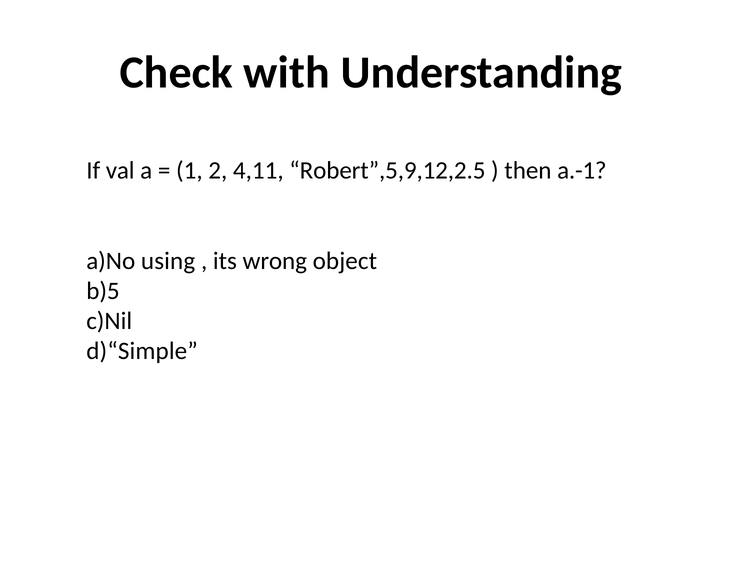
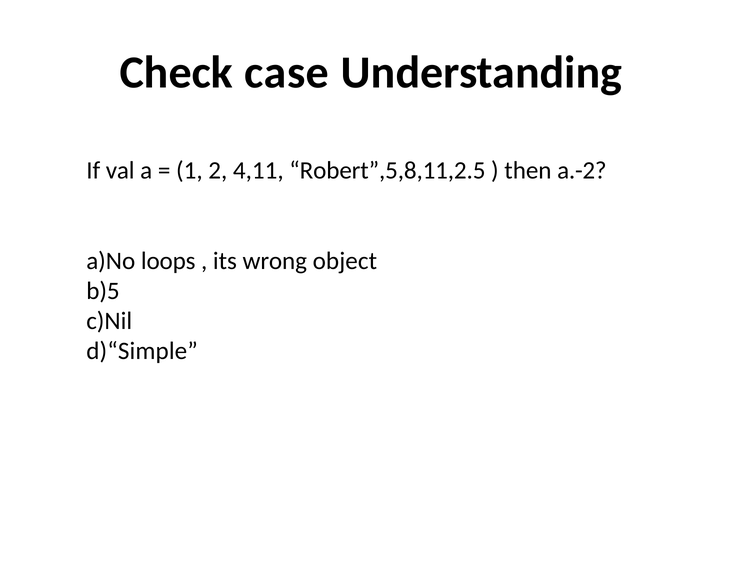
with: with -> case
Robert”,5,9,12,2.5: Robert”,5,9,12,2.5 -> Robert”,5,8,11,2.5
a.-1: a.-1 -> a.-2
using: using -> loops
